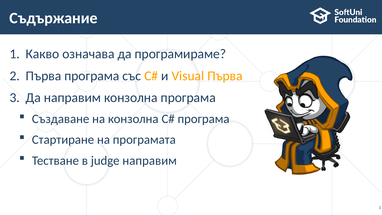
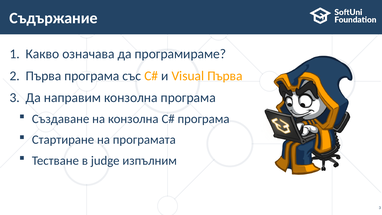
judge направим: направим -> изпълним
